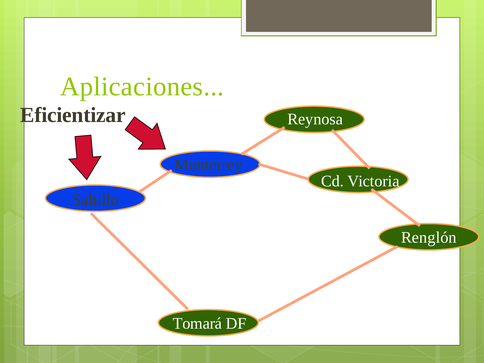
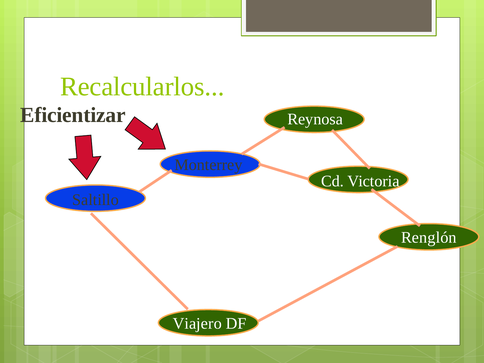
Aplicaciones: Aplicaciones -> Recalcularlos
Tomará: Tomará -> Viajero
